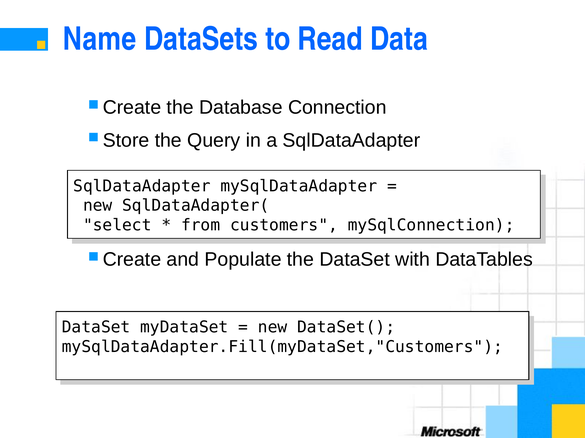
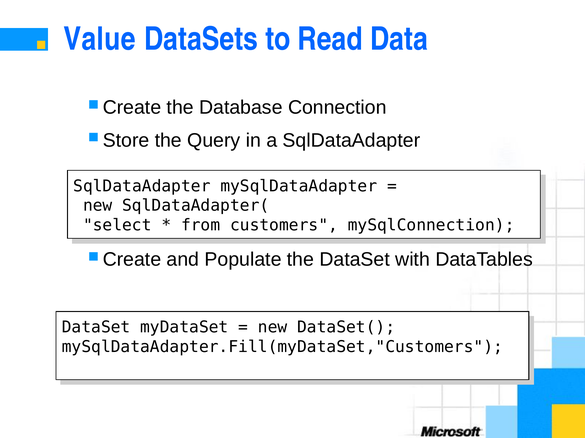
Name: Name -> Value
